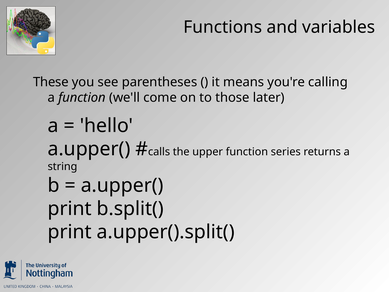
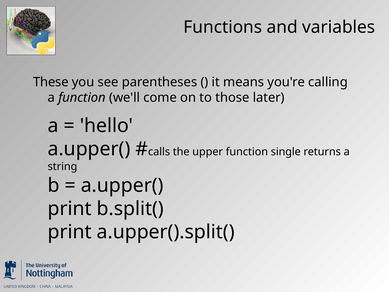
series: series -> single
